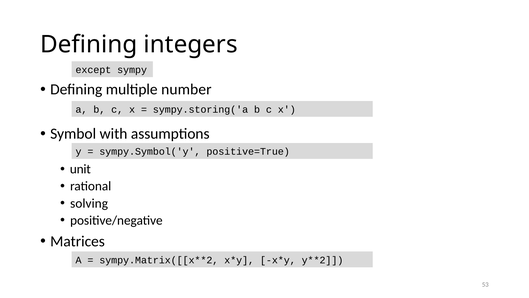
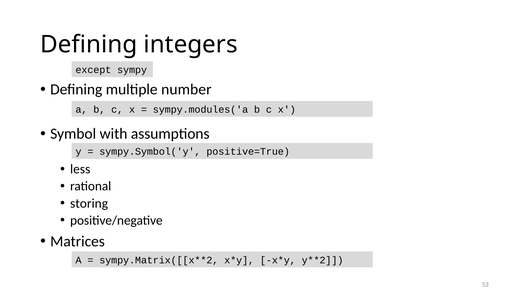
sympy.storing('a: sympy.storing('a -> sympy.modules('a
unit: unit -> less
solving: solving -> storing
